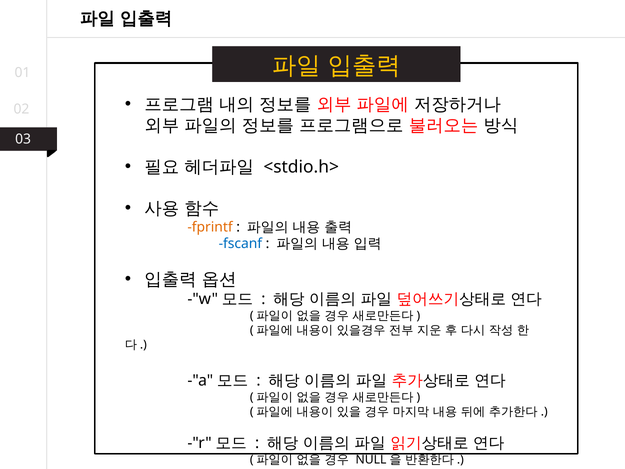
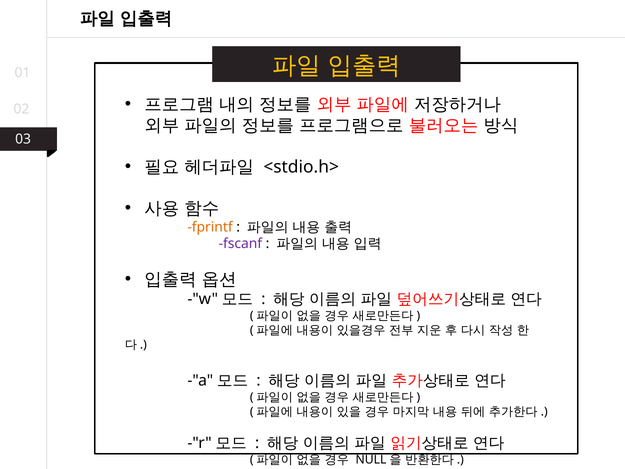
fscanf colour: blue -> purple
